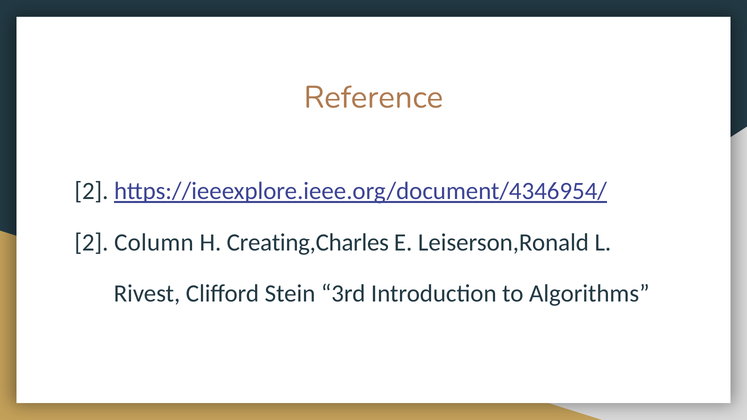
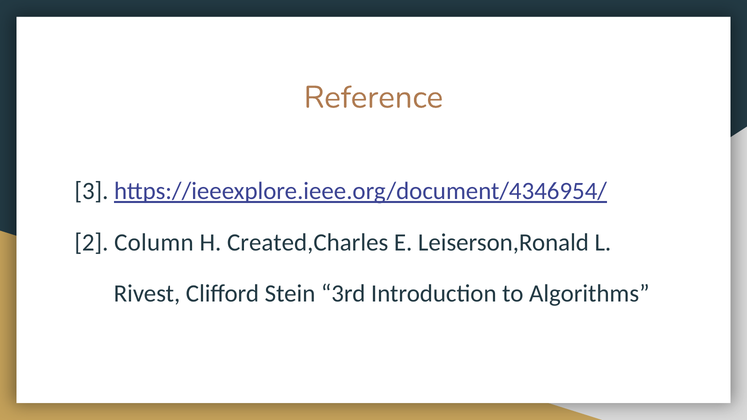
2 at (91, 191): 2 -> 3
Creating,Charles: Creating,Charles -> Created,Charles
